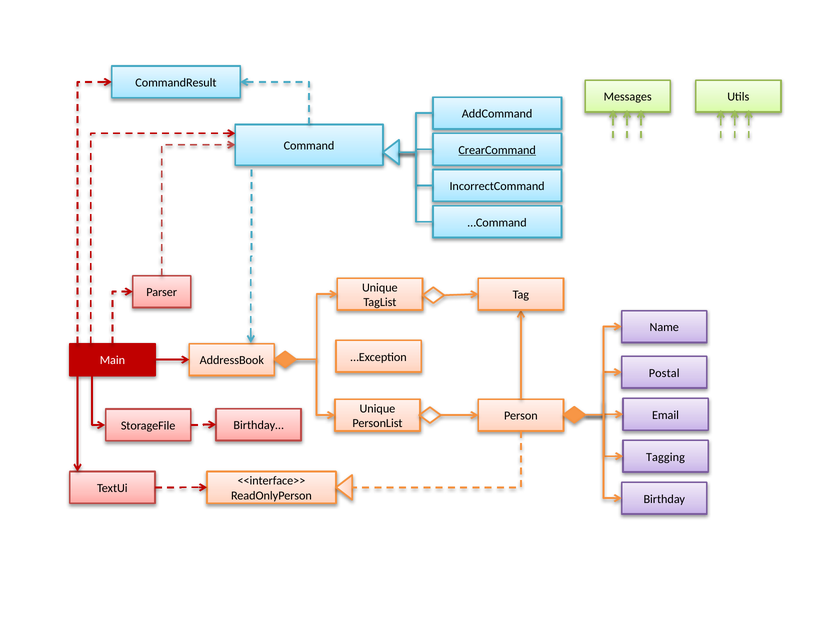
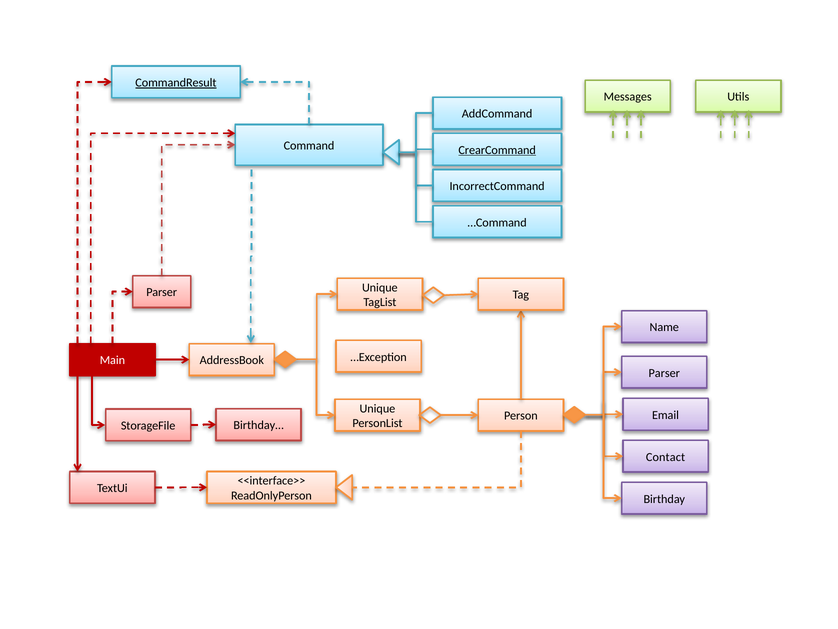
CommandResult underline: none -> present
Postal at (664, 373): Postal -> Parser
Tagging: Tagging -> Contact
